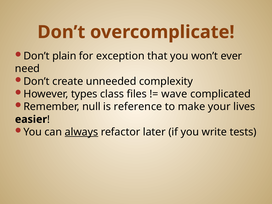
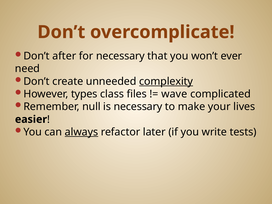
plain: plain -> after
for exception: exception -> necessary
complexity underline: none -> present
is reference: reference -> necessary
